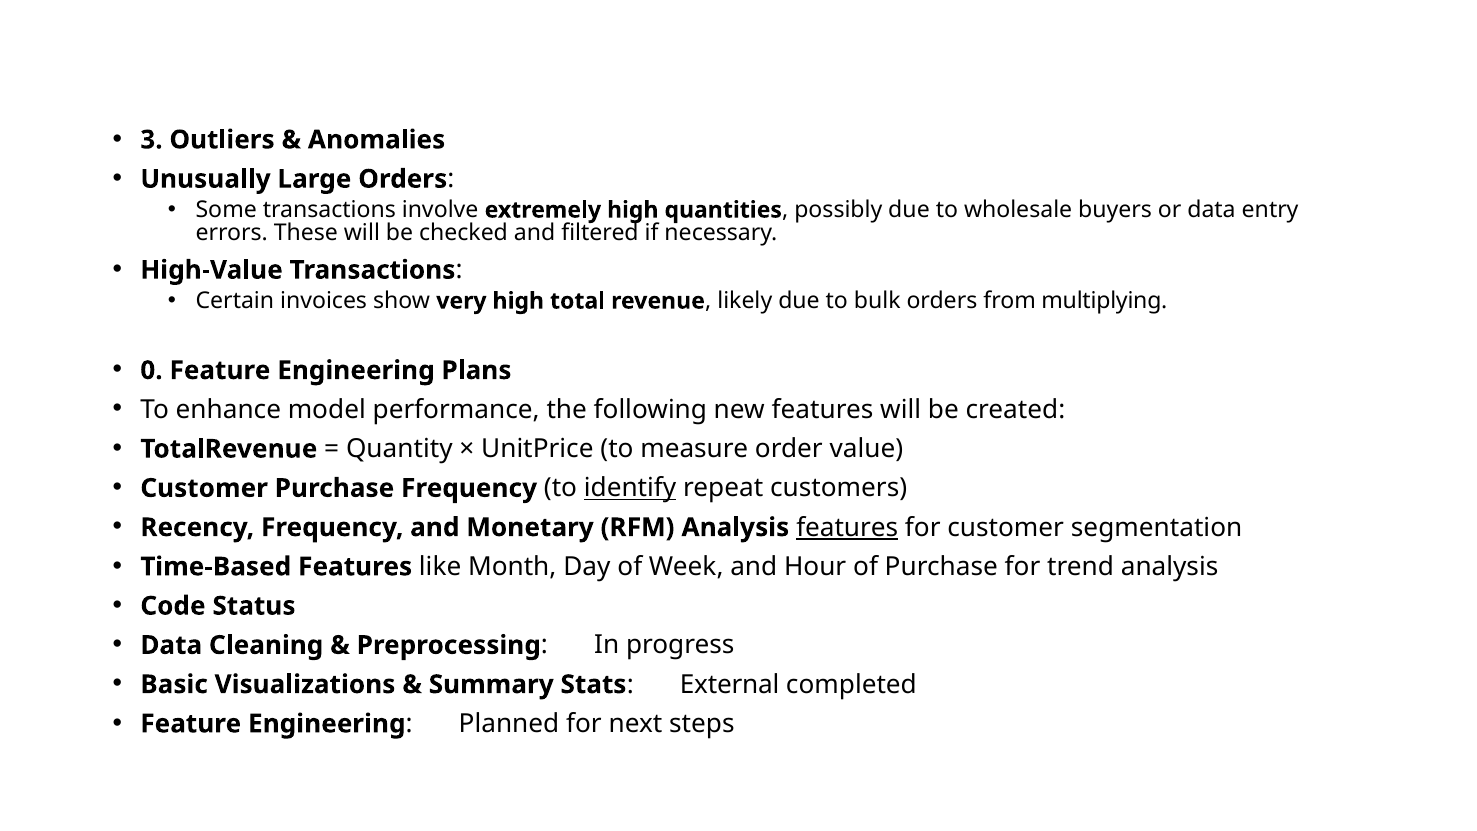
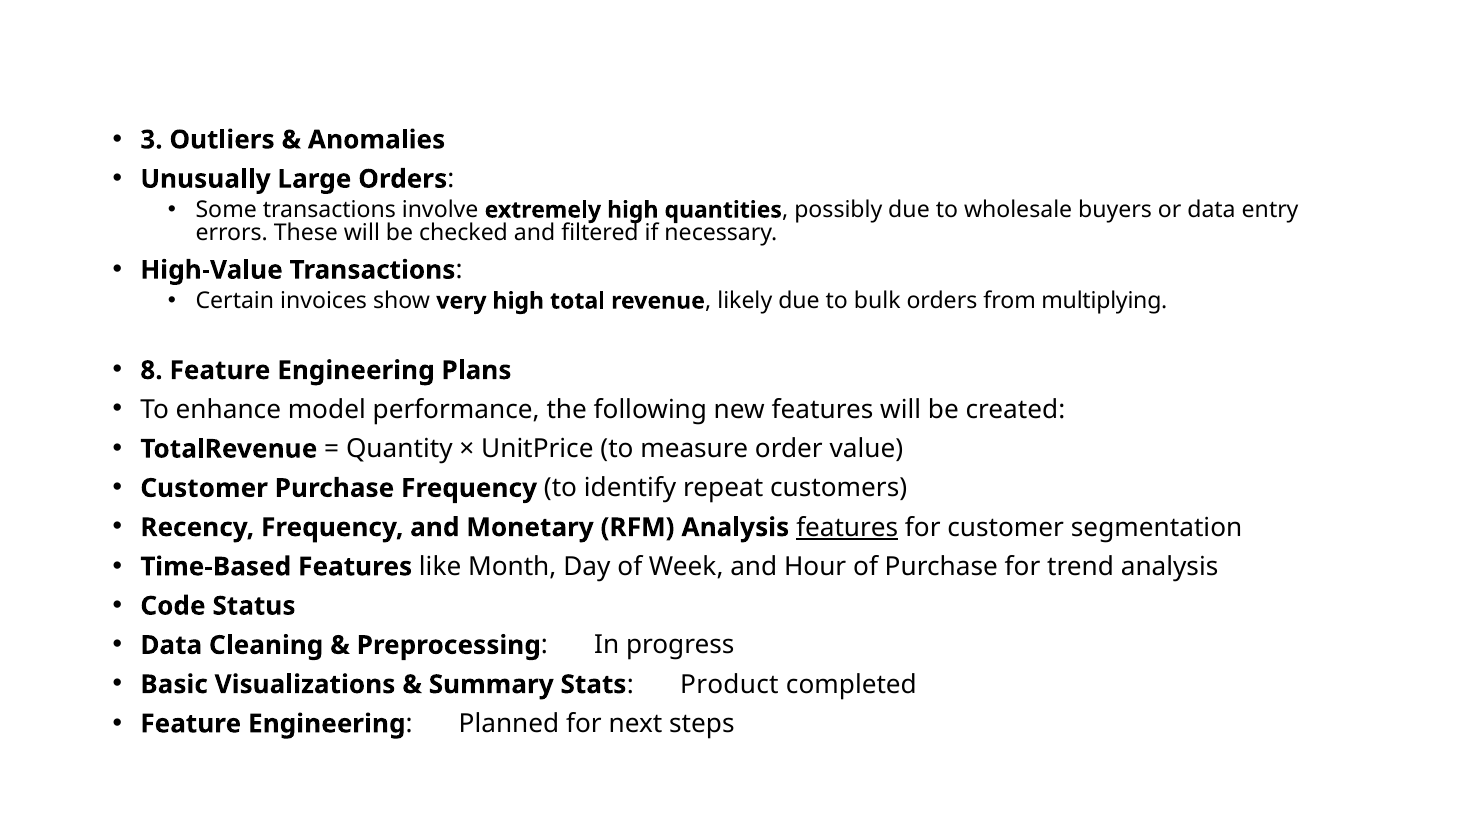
0: 0 -> 8
identify underline: present -> none
External: External -> Product
